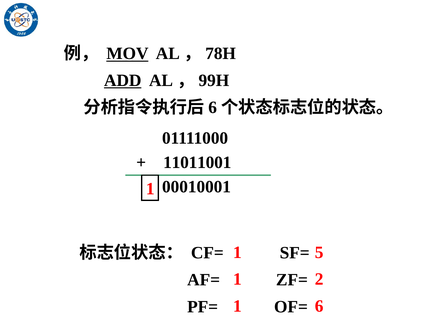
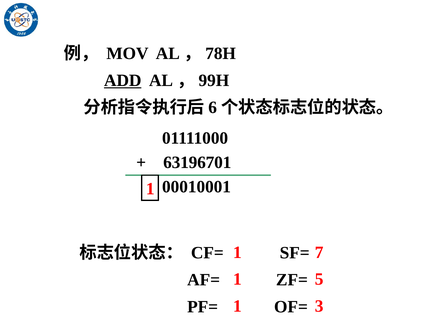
MOV underline: present -> none
11011001: 11011001 -> 63196701
5: 5 -> 7
2: 2 -> 5
1 6: 6 -> 3
